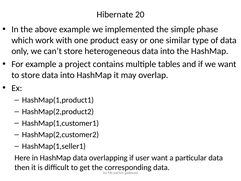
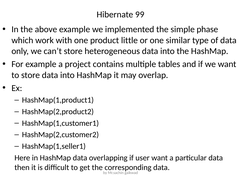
20: 20 -> 99
easy: easy -> little
